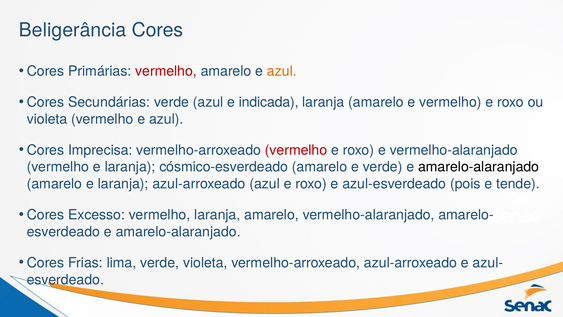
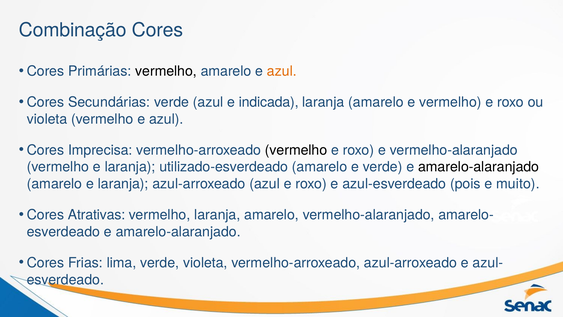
Beligerância: Beligerância -> Combinação
vermelho at (166, 71) colour: red -> black
vermelho at (296, 150) colour: red -> black
cósmico-esverdeado: cósmico-esverdeado -> utilizado-esverdeado
tende: tende -> muito
Excesso: Excesso -> Atrativas
